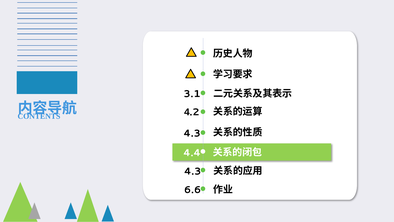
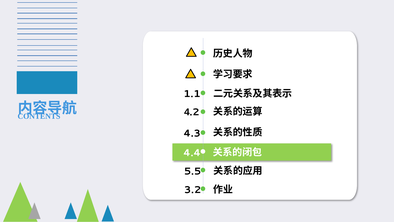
3.1: 3.1 -> 1.1
4.3 at (193, 171): 4.3 -> 5.5
6.6: 6.6 -> 3.2
